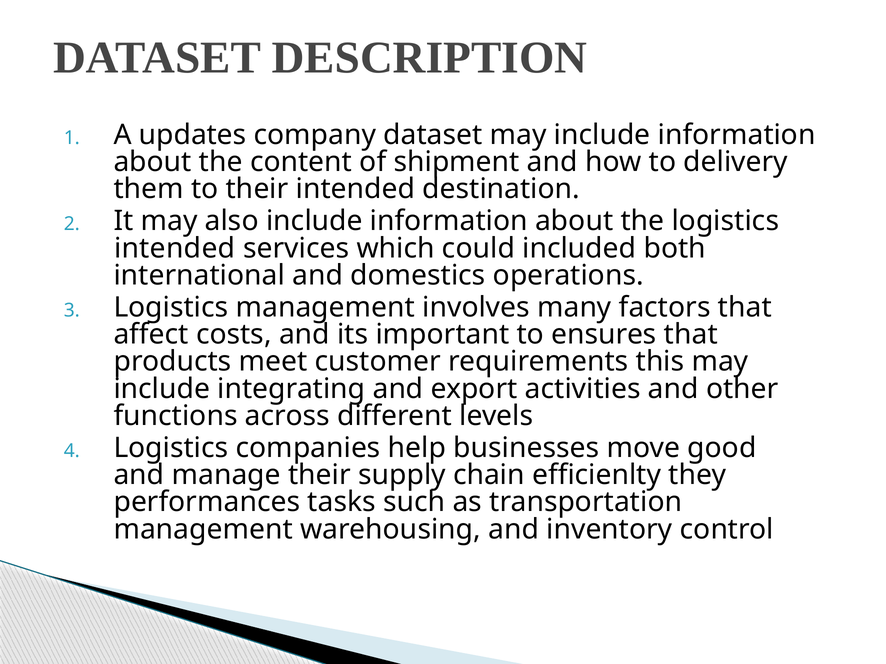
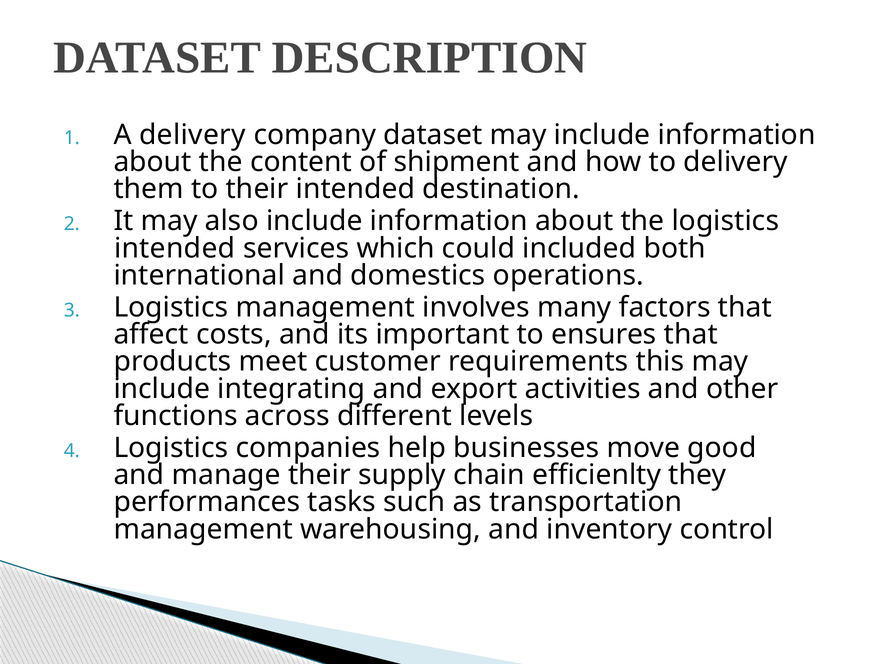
A updates: updates -> delivery
